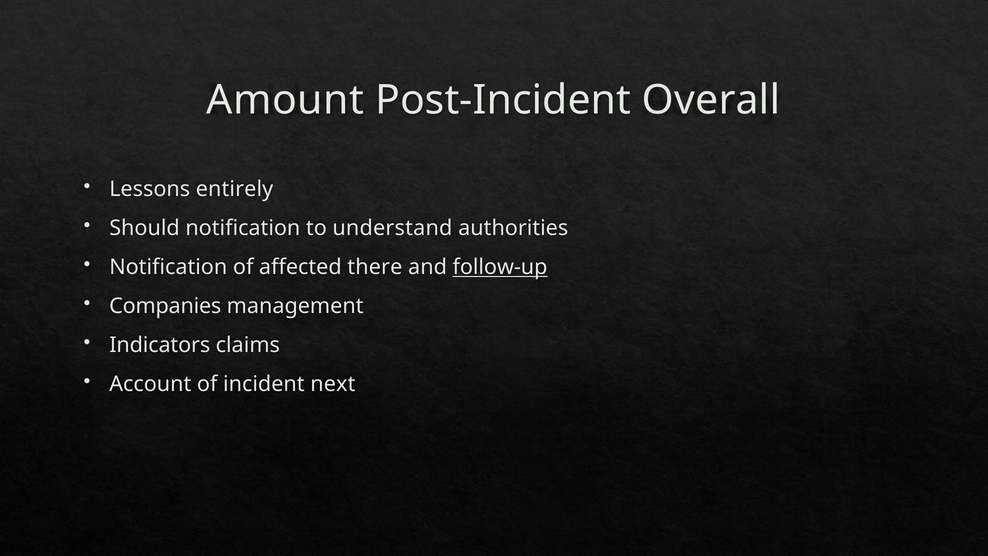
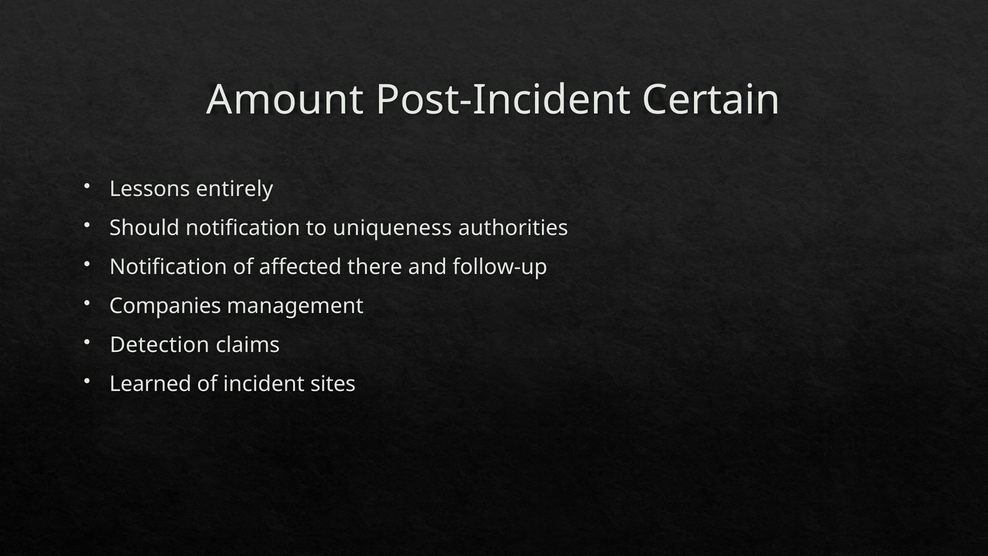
Overall: Overall -> Certain
understand: understand -> uniqueness
follow-up underline: present -> none
Indicators: Indicators -> Detection
Account: Account -> Learned
next: next -> sites
